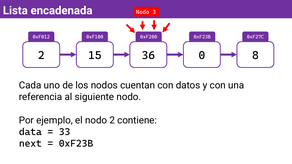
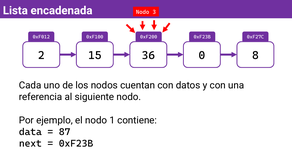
nodo 2: 2 -> 1
33: 33 -> 87
